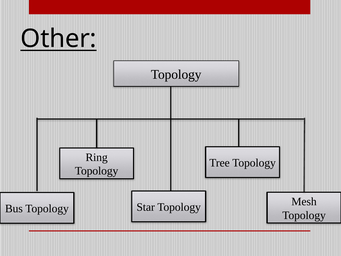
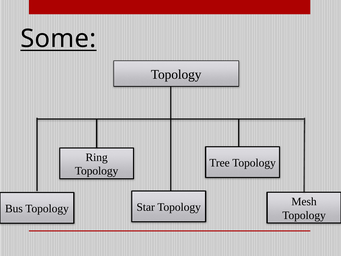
Other: Other -> Some
